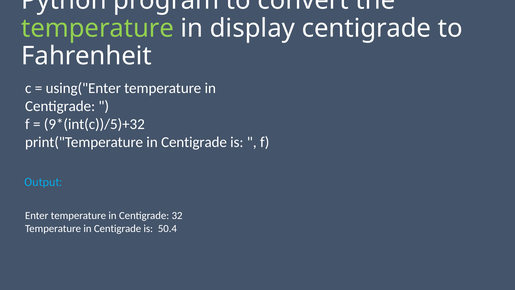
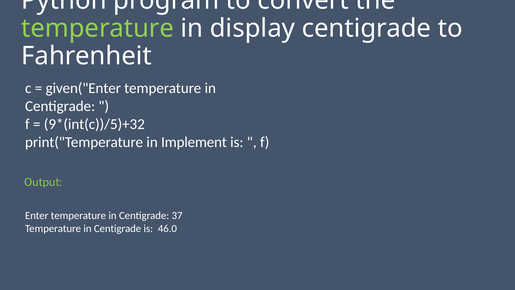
using("Enter: using("Enter -> given("Enter
print("Temperature in Centigrade: Centigrade -> Implement
Output colour: light blue -> light green
32: 32 -> 37
50.4: 50.4 -> 46.0
